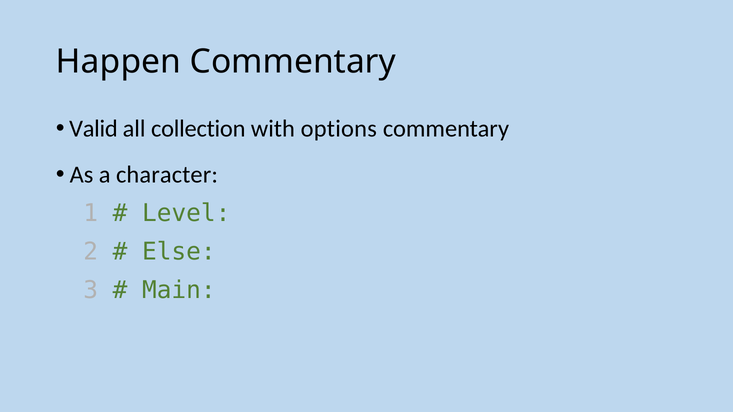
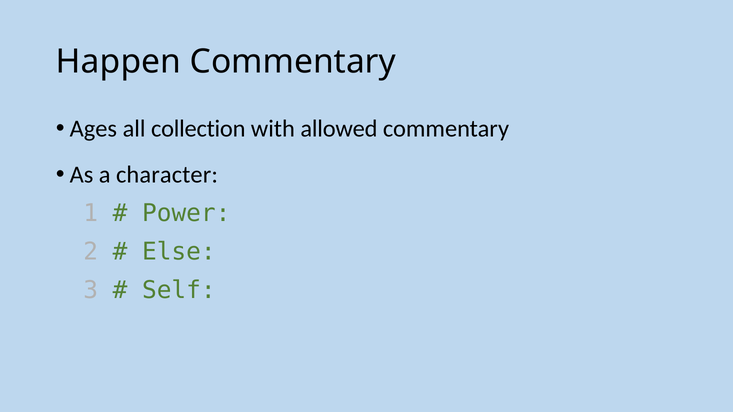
Valid: Valid -> Ages
options: options -> allowed
Level: Level -> Power
Main: Main -> Self
